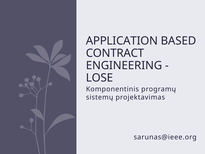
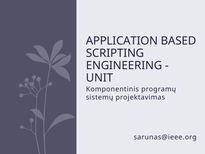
CONTRACT: CONTRACT -> SCRIPTING
LOSE: LOSE -> UNIT
